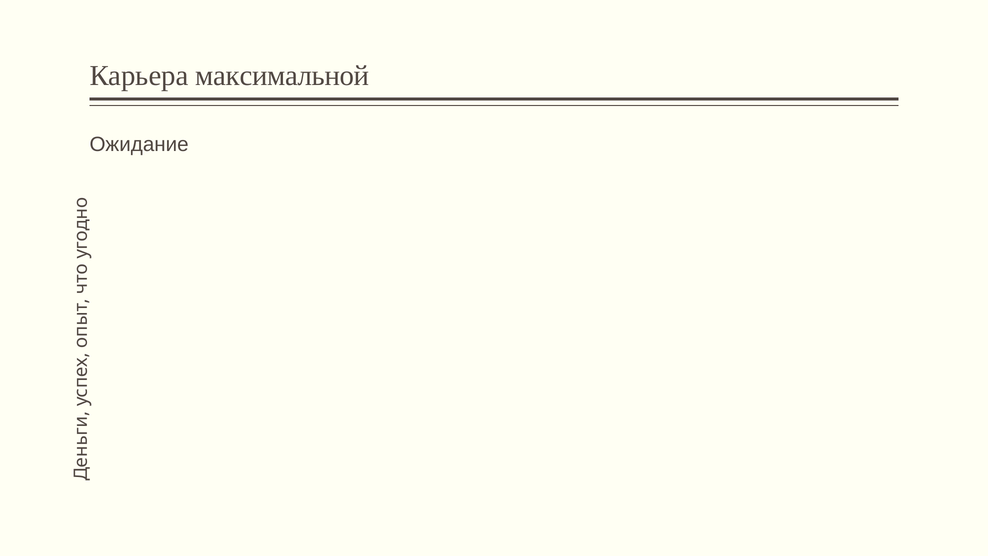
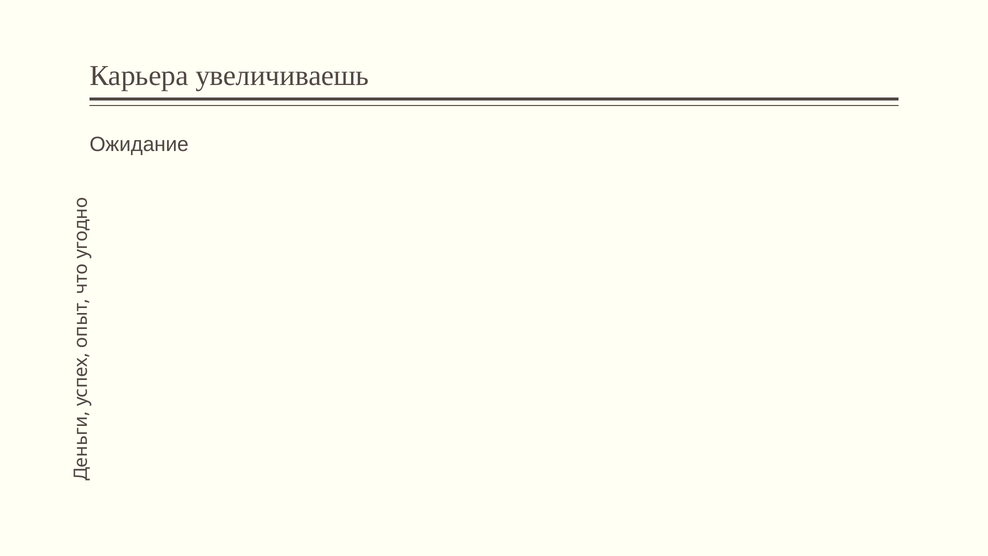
максимальной: максимальной -> увеличиваешь
